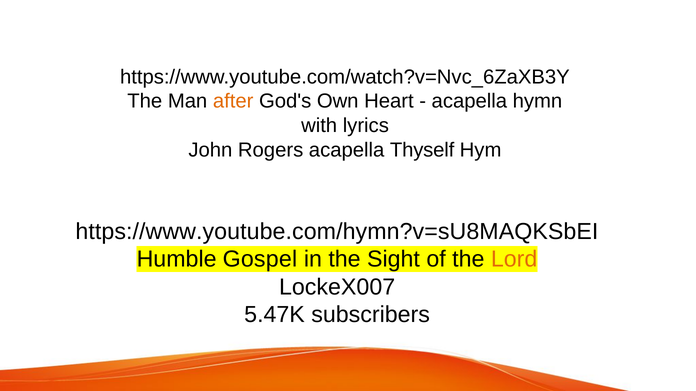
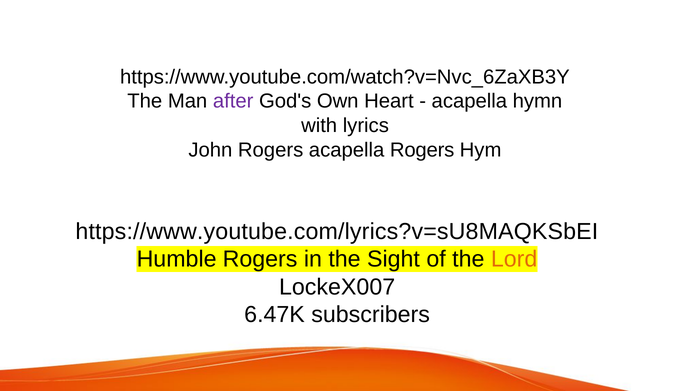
after colour: orange -> purple
acapella Thyself: Thyself -> Rogers
https://www.youtube.com/hymn?v=sU8MAQKSbEI: https://www.youtube.com/hymn?v=sU8MAQKSbEI -> https://www.youtube.com/lyrics?v=sU8MAQKSbEI
Humble Gospel: Gospel -> Rogers
5.47K: 5.47K -> 6.47K
